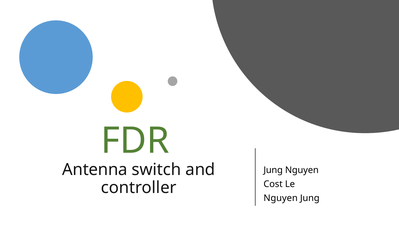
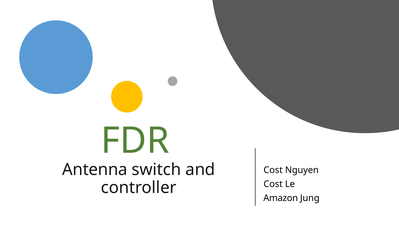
Jung at (273, 170): Jung -> Cost
Nguyen at (281, 198): Nguyen -> Amazon
